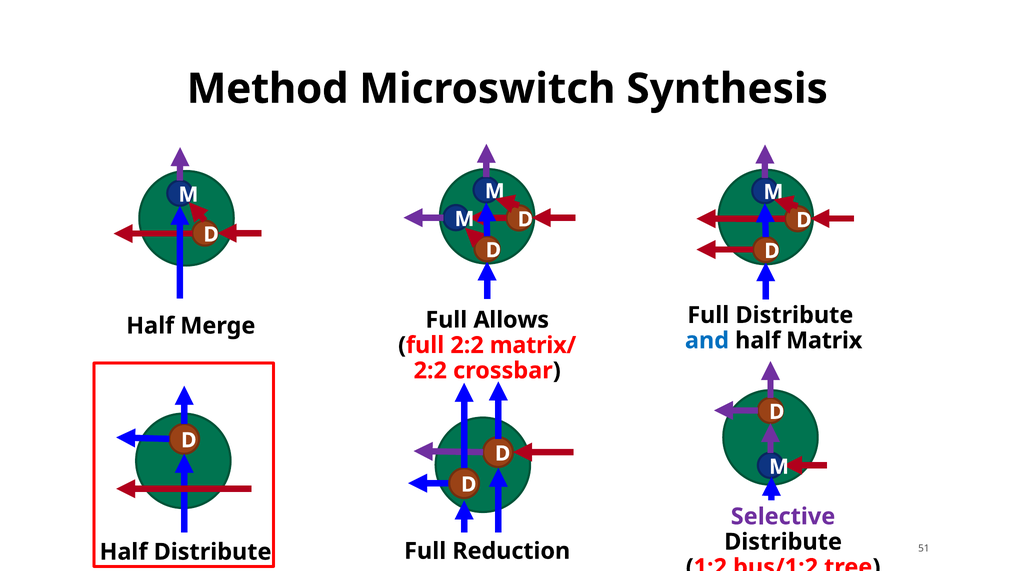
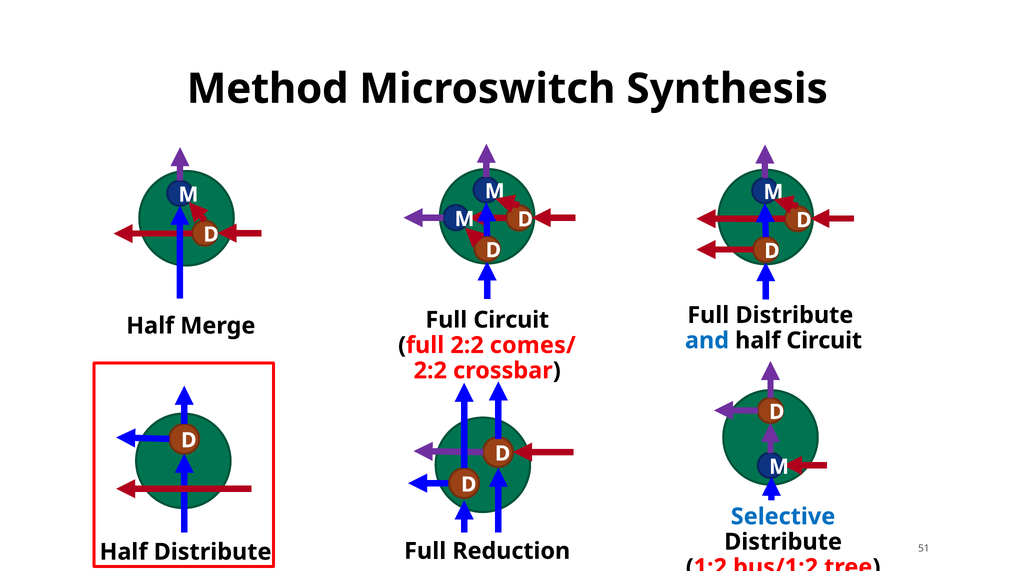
Full Allows: Allows -> Circuit
half Matrix: Matrix -> Circuit
matrix/: matrix/ -> comes/
Selective colour: purple -> blue
